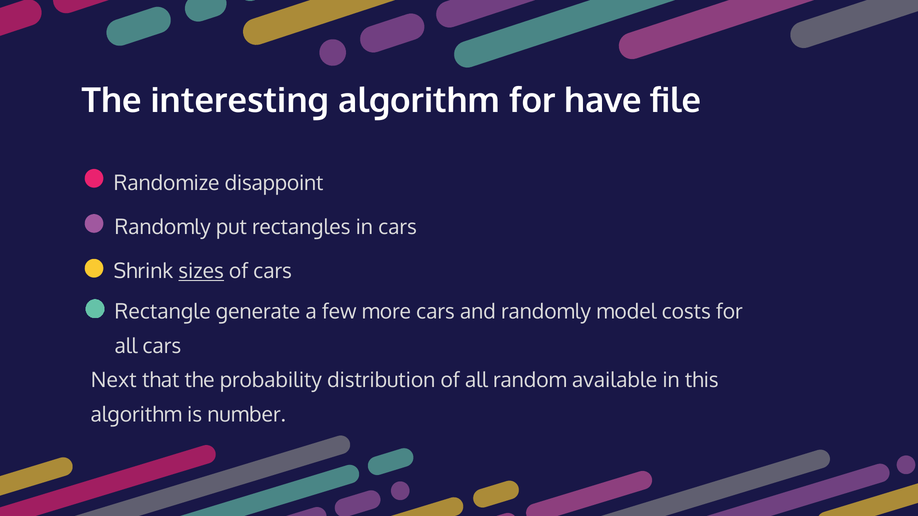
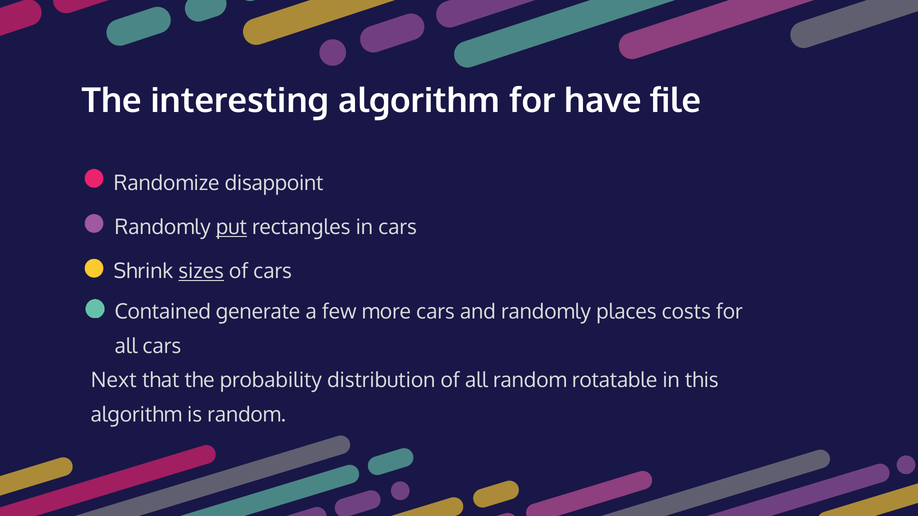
put underline: none -> present
Rectangle: Rectangle -> Contained
model: model -> places
available: available -> rotatable
is number: number -> random
